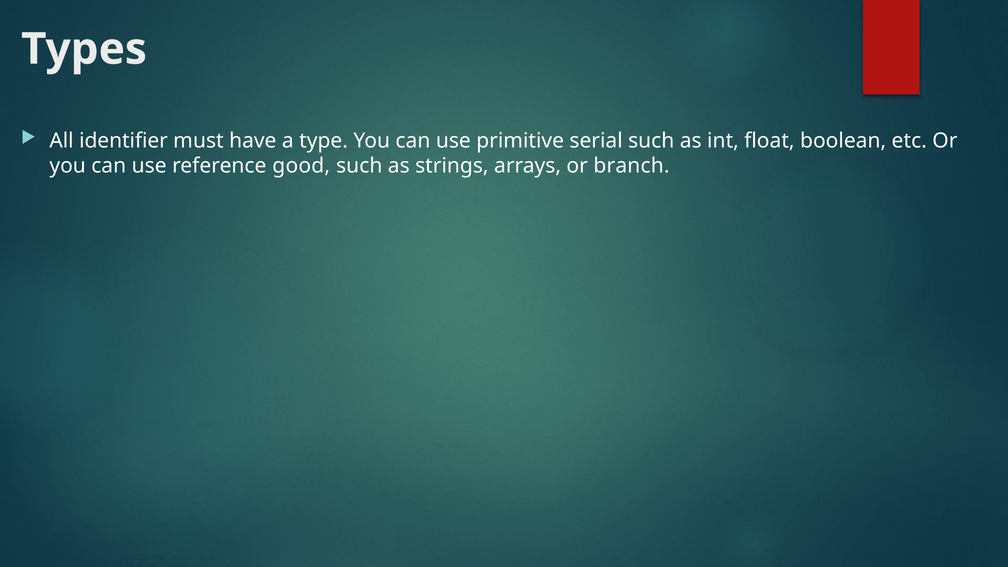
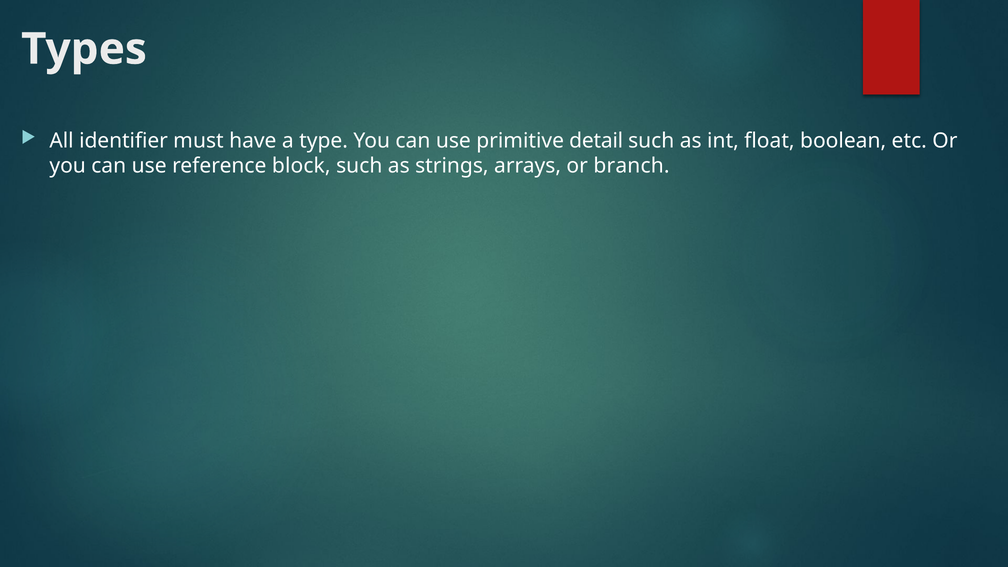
serial: serial -> detail
good: good -> block
